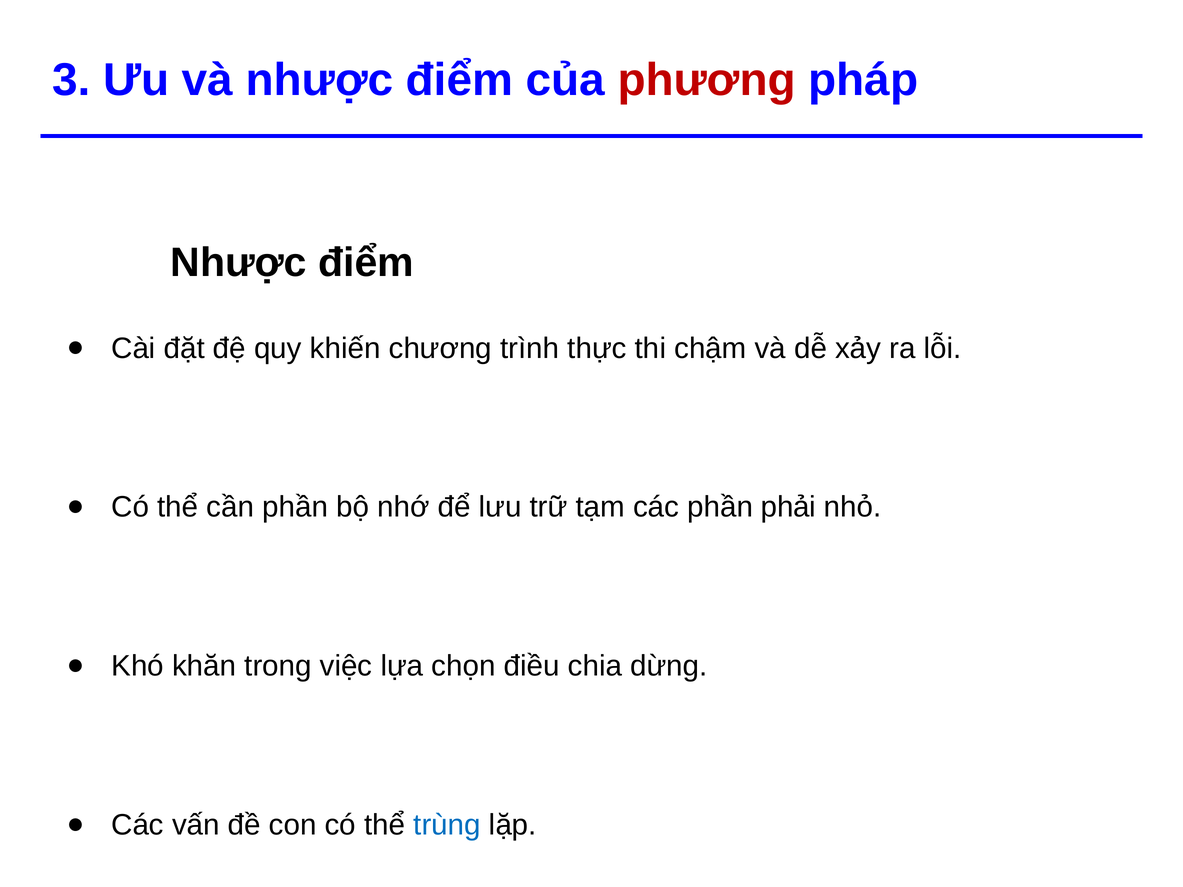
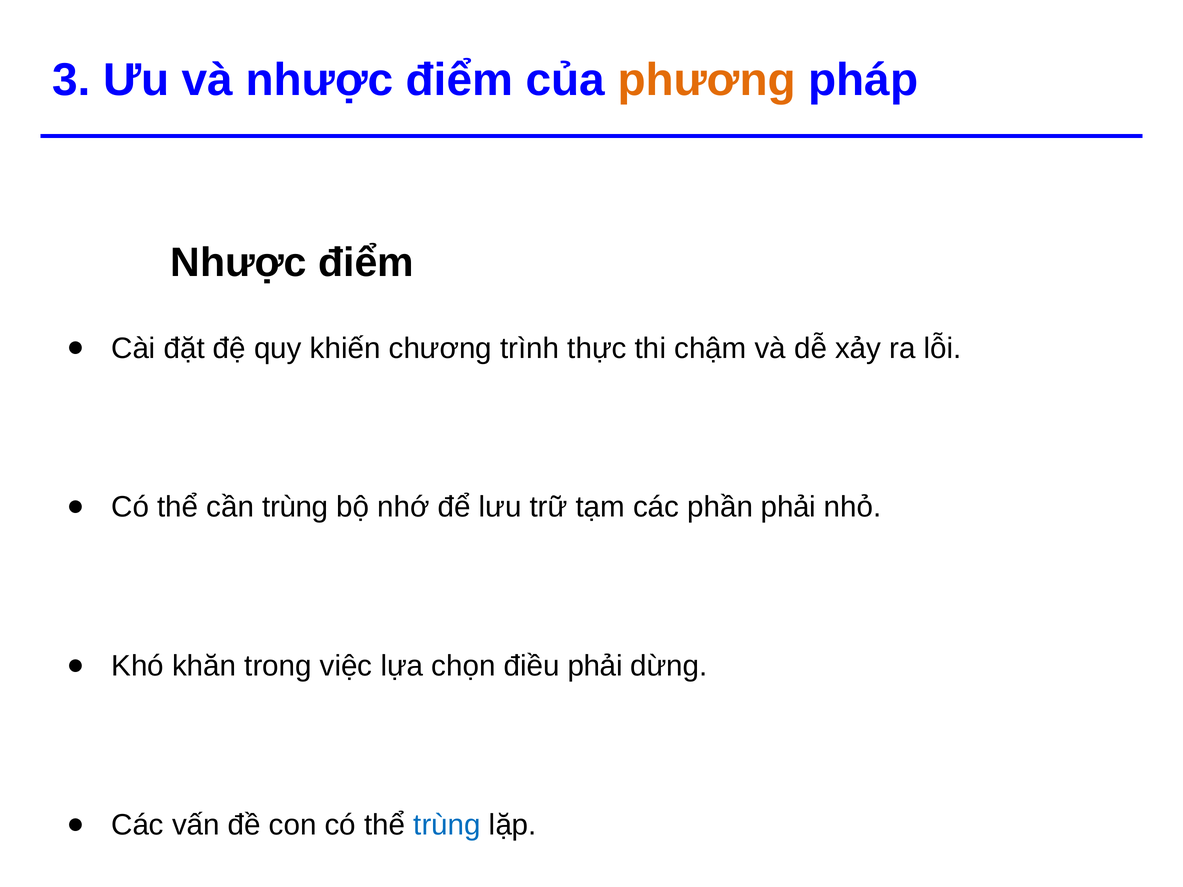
phương colour: red -> orange
cần phần: phần -> trùng
điều chia: chia -> phải
